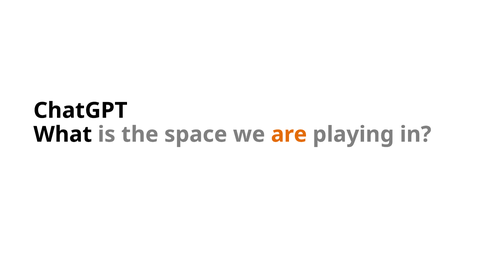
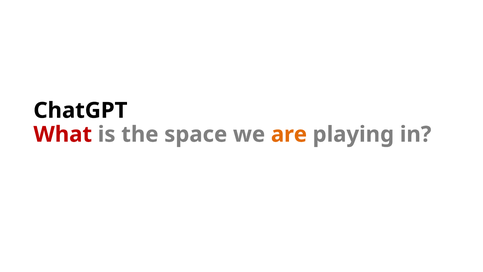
What colour: black -> red
